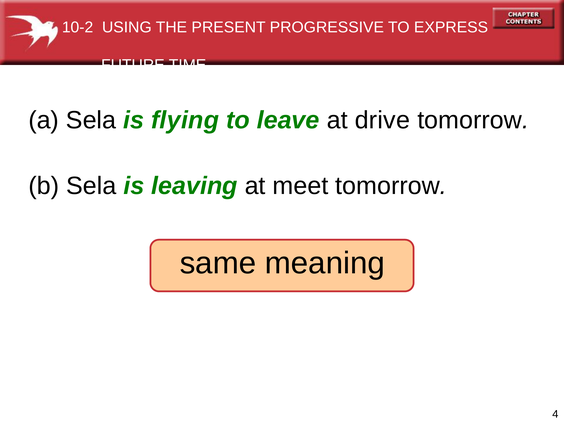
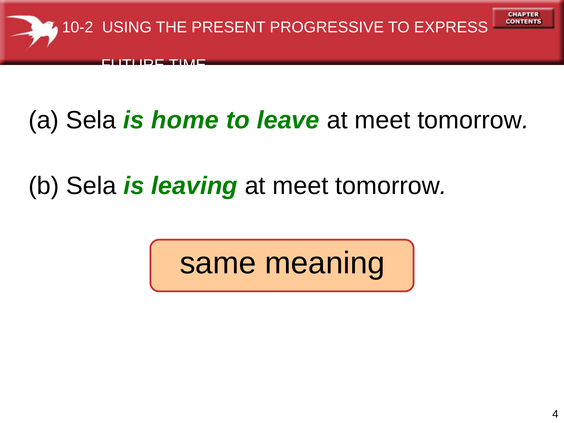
flying: flying -> home
leave at drive: drive -> meet
